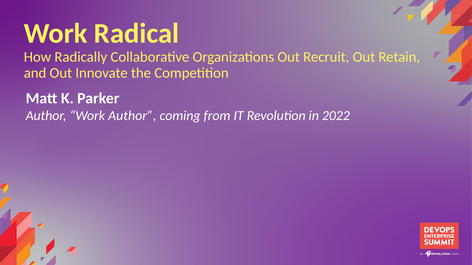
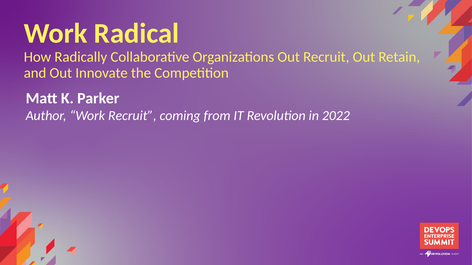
Work Author: Author -> Recruit
